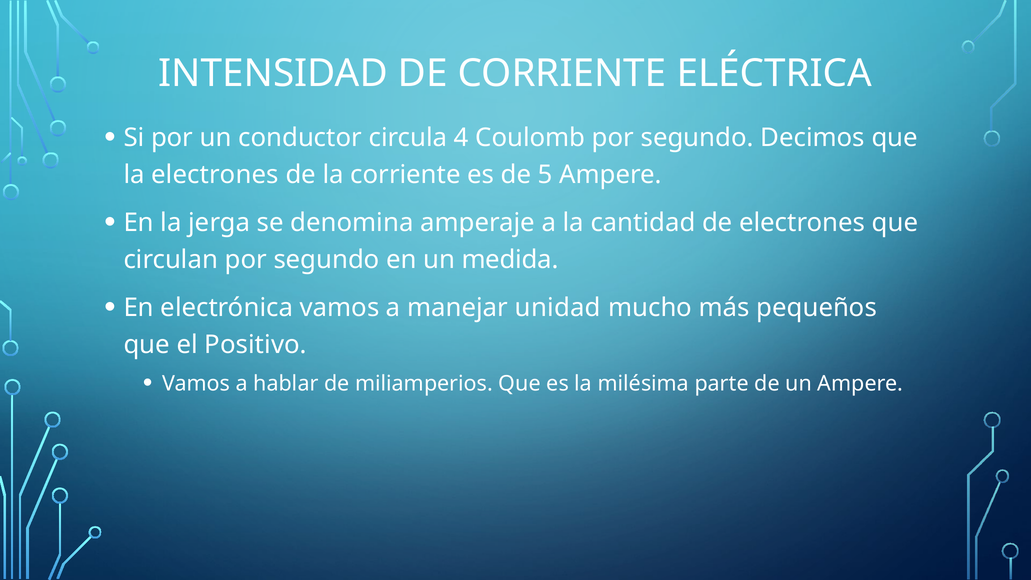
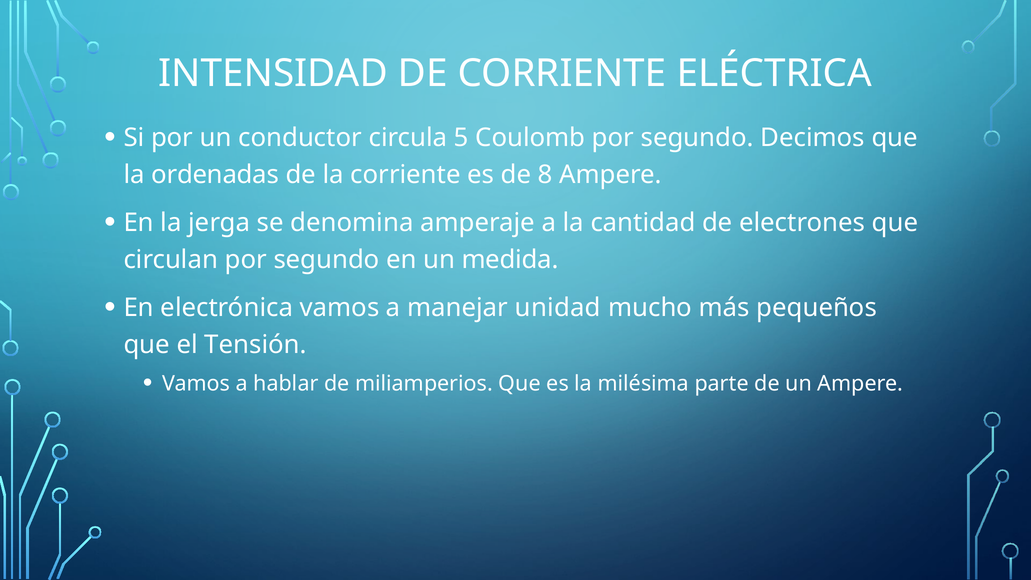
4: 4 -> 5
la electrones: electrones -> ordenadas
5: 5 -> 8
Positivo: Positivo -> Tensión
